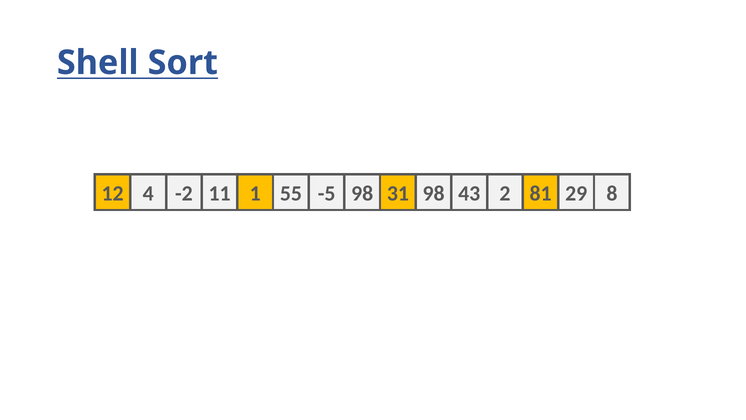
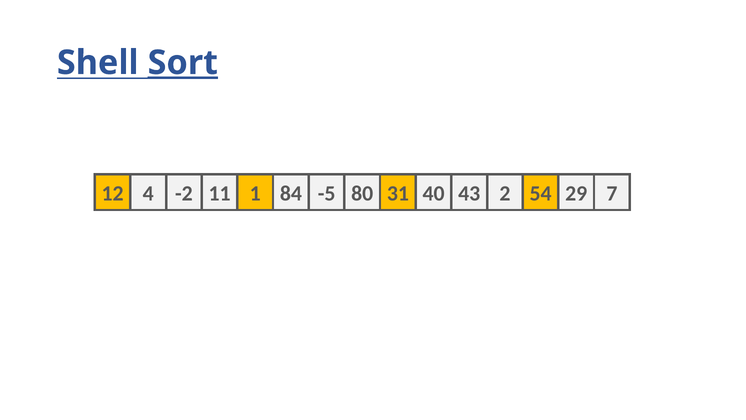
Sort underline: none -> present
55: 55 -> 84
-5 98: 98 -> 80
31 98: 98 -> 40
81: 81 -> 54
8: 8 -> 7
